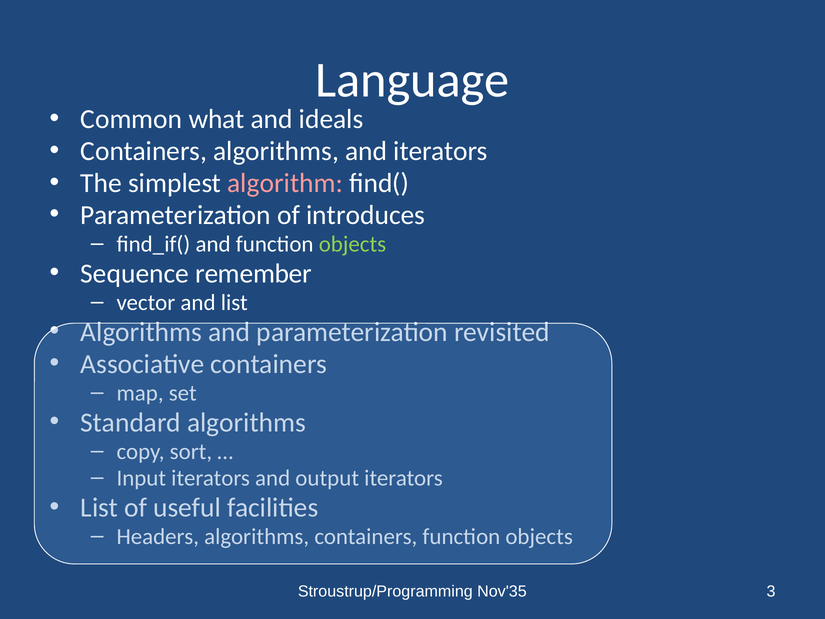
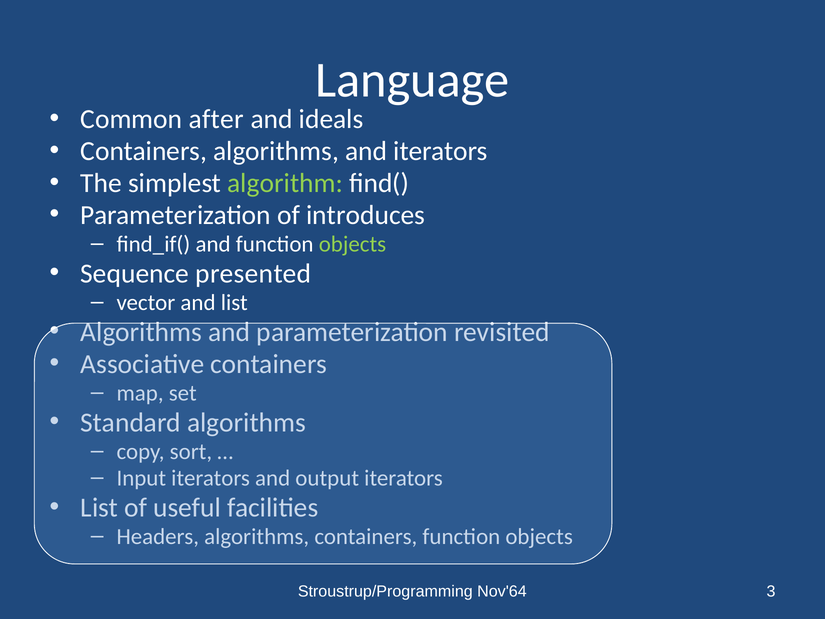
what: what -> after
algorithm colour: pink -> light green
remember: remember -> presented
Nov'35: Nov'35 -> Nov'64
